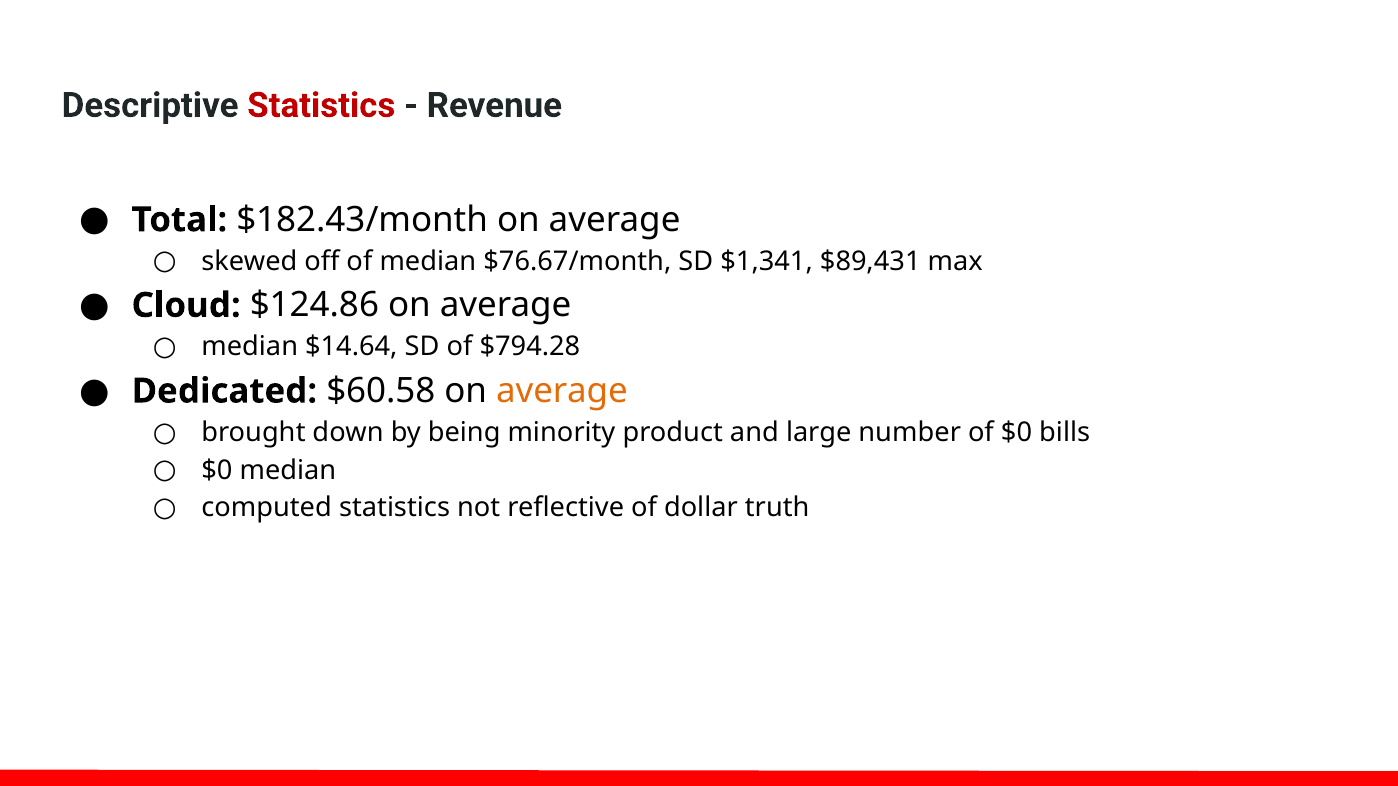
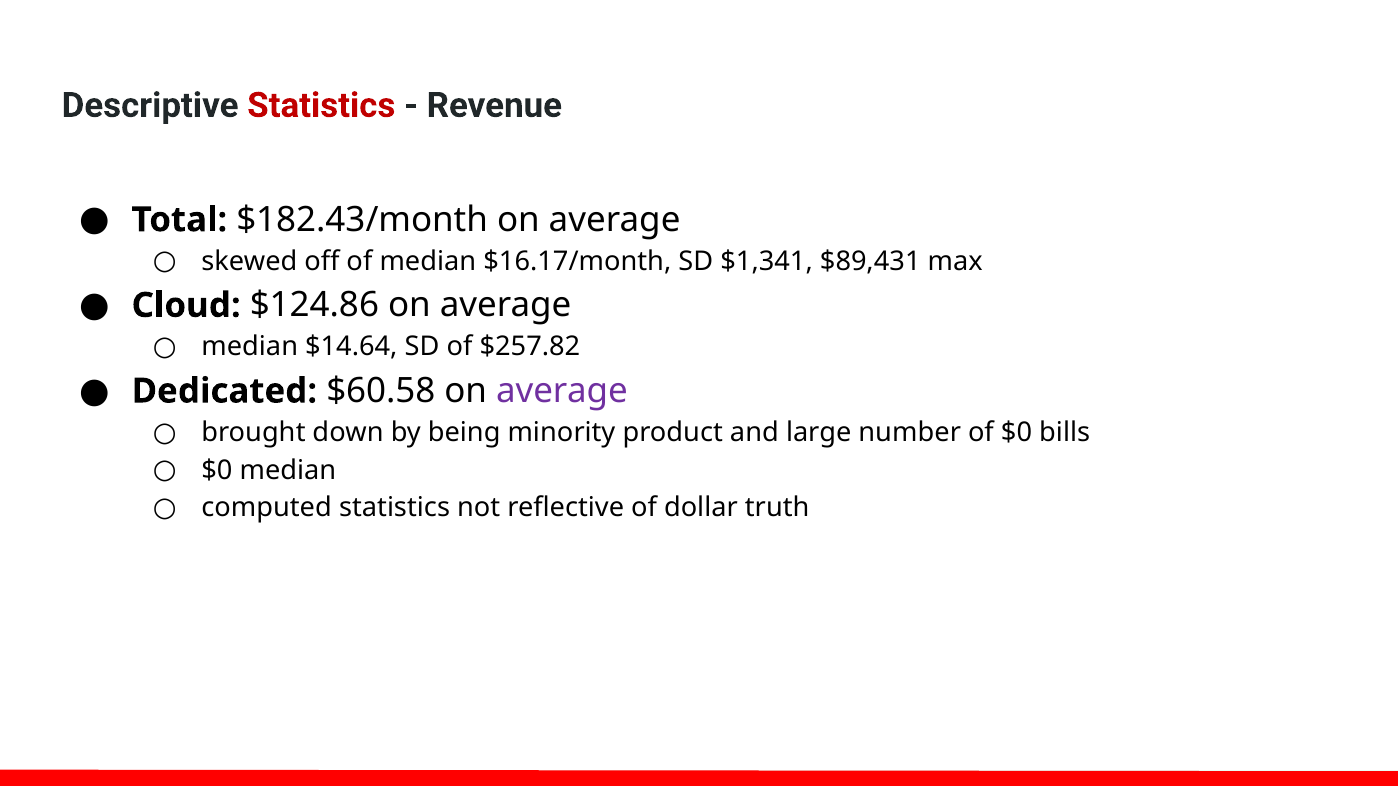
$76.67/month: $76.67/month -> $16.17/month
$794.28: $794.28 -> $257.82
average at (562, 391) colour: orange -> purple
